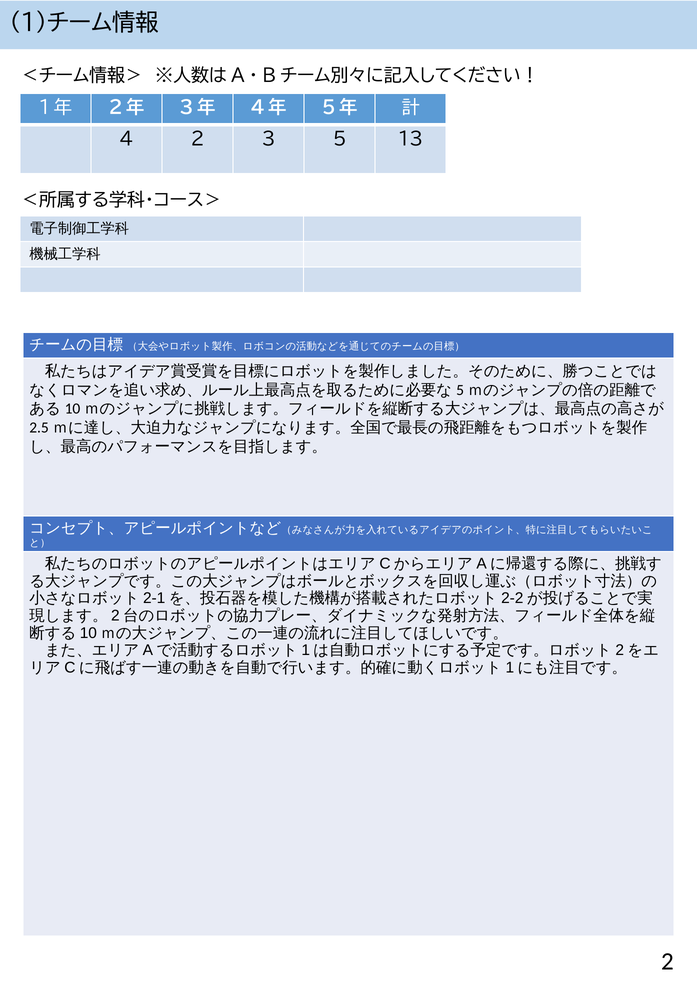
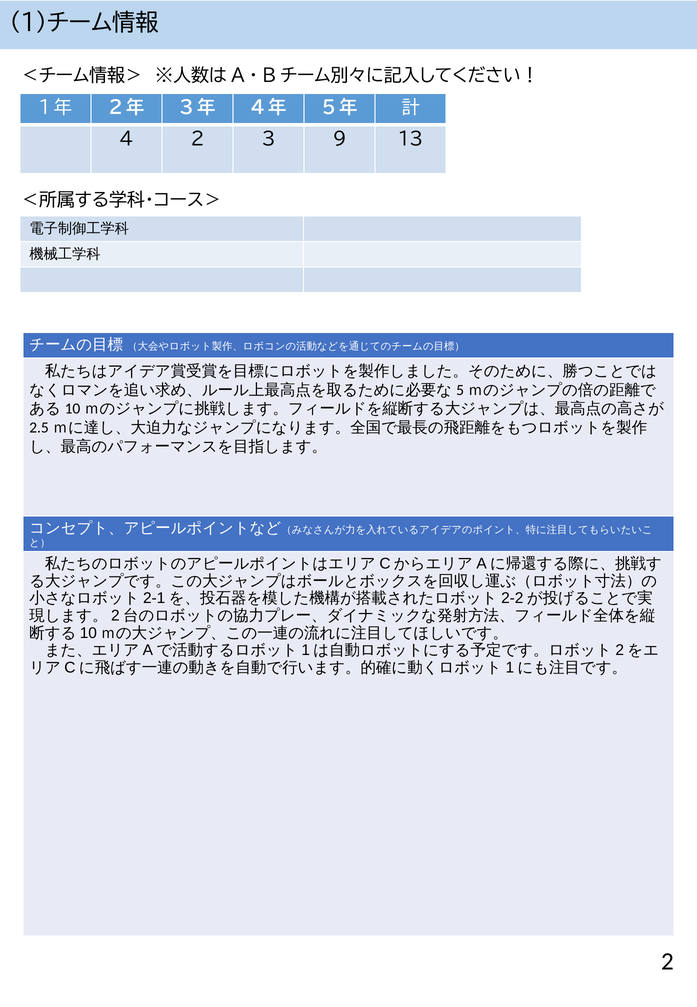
5: 5 -> 9
